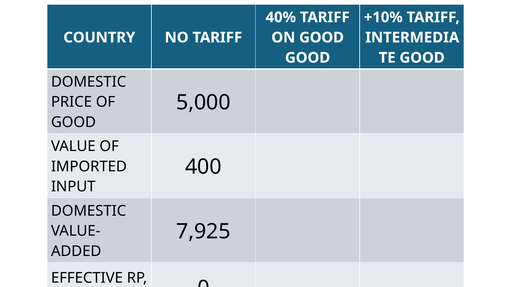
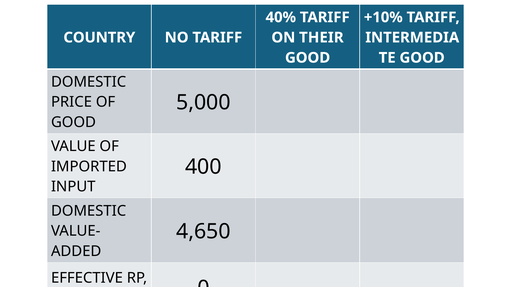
ON GOOD: GOOD -> THEIR
7,925: 7,925 -> 4,650
